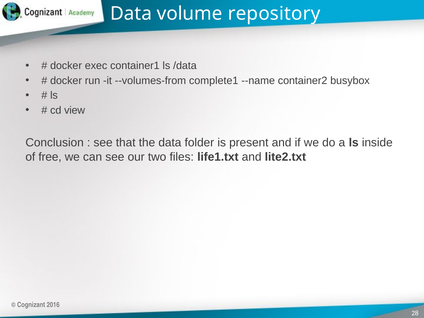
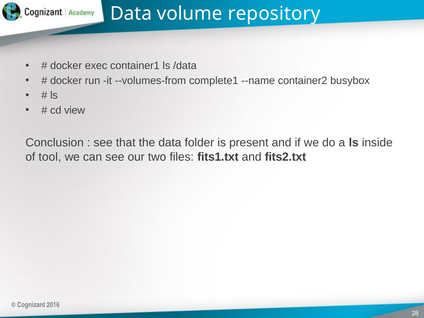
free: free -> tool
life1.txt: life1.txt -> fits1.txt
lite2.txt: lite2.txt -> fits2.txt
